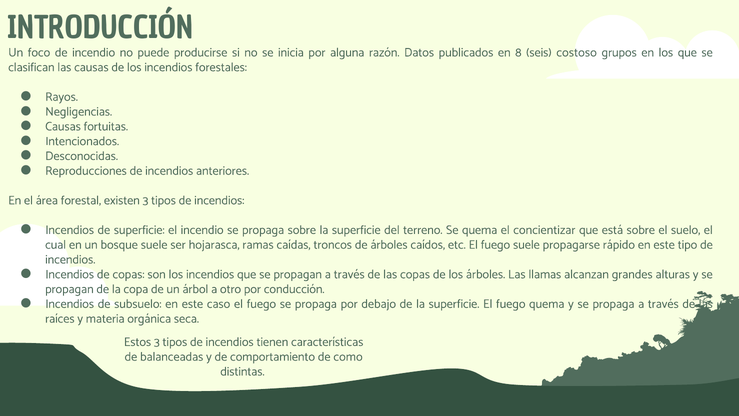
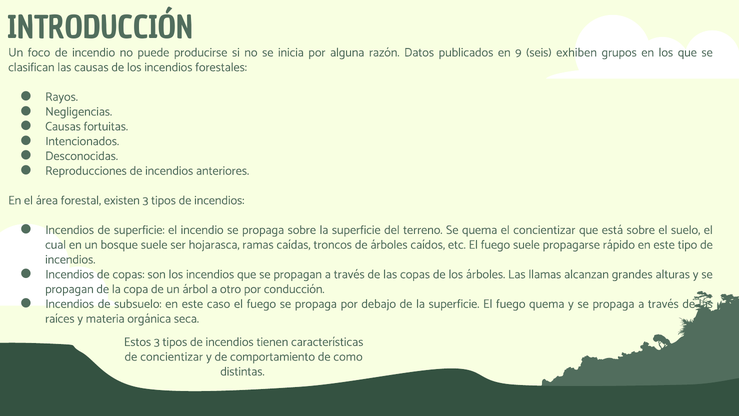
8: 8 -> 9
costoso: costoso -> exhiben
de balanceadas: balanceadas -> concientizar
